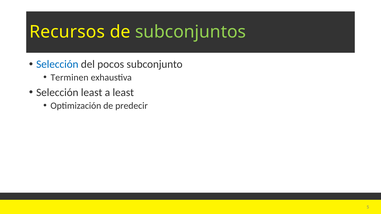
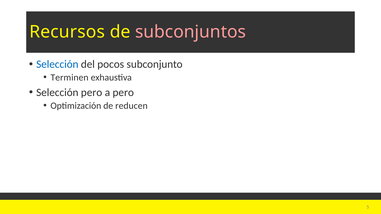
subconjuntos colour: light green -> pink
Selección least: least -> pero
a least: least -> pero
predecir: predecir -> reducen
